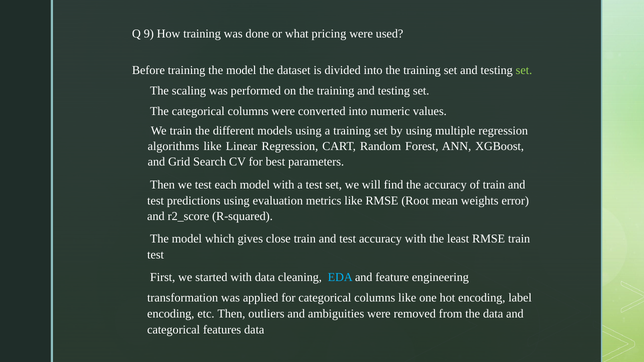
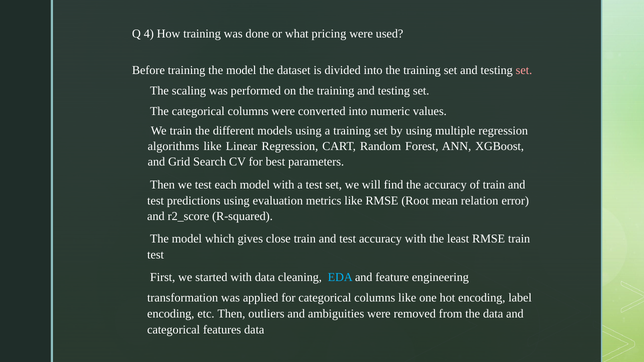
9: 9 -> 4
set at (524, 70) colour: light green -> pink
weights: weights -> relation
